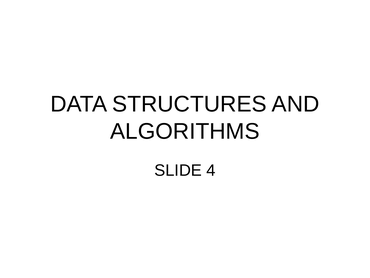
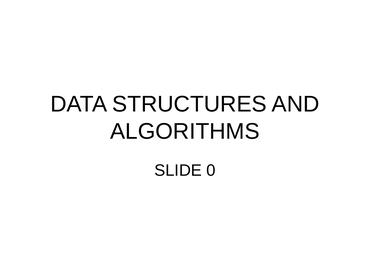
4: 4 -> 0
